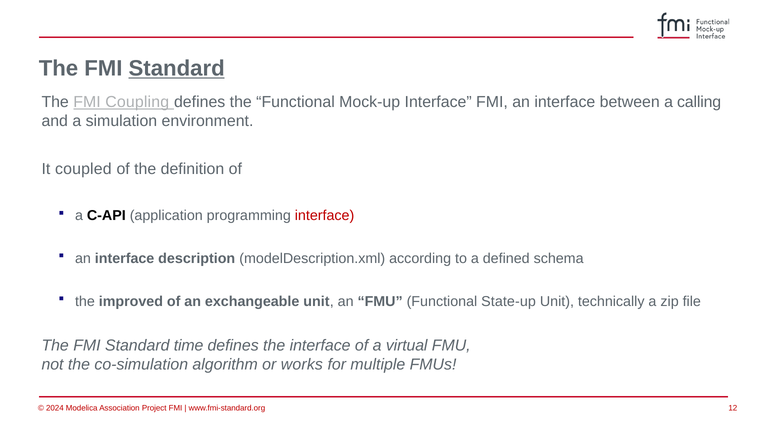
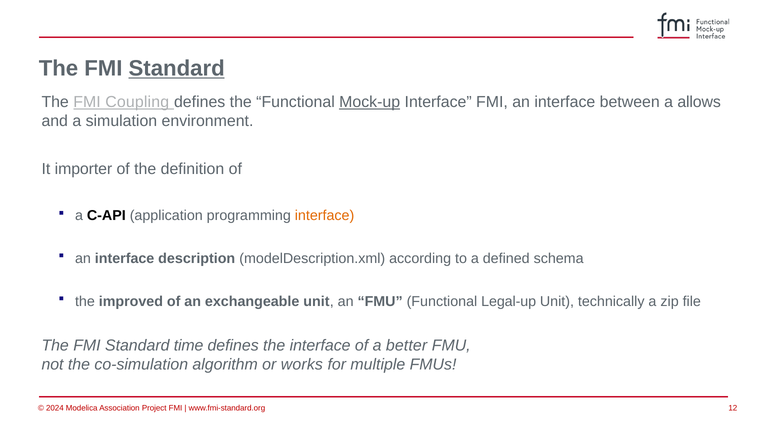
Mock-up underline: none -> present
calling: calling -> allows
coupled: coupled -> importer
interface at (325, 215) colour: red -> orange
State-up: State-up -> Legal-up
virtual: virtual -> better
